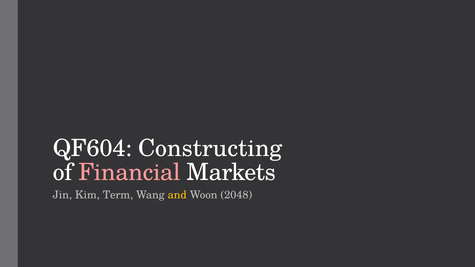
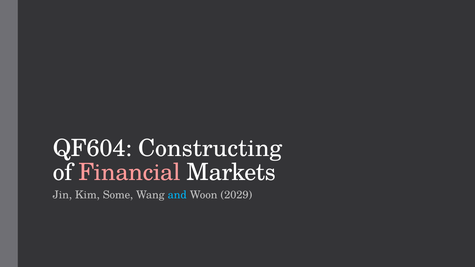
Term: Term -> Some
and colour: yellow -> light blue
2048: 2048 -> 2029
